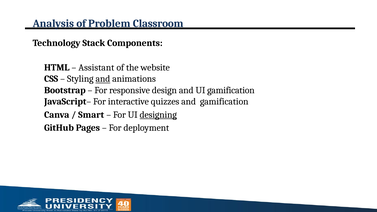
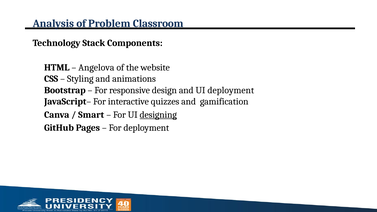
Assistant: Assistant -> Angelova
and at (103, 79) underline: present -> none
UI gamification: gamification -> deployment
